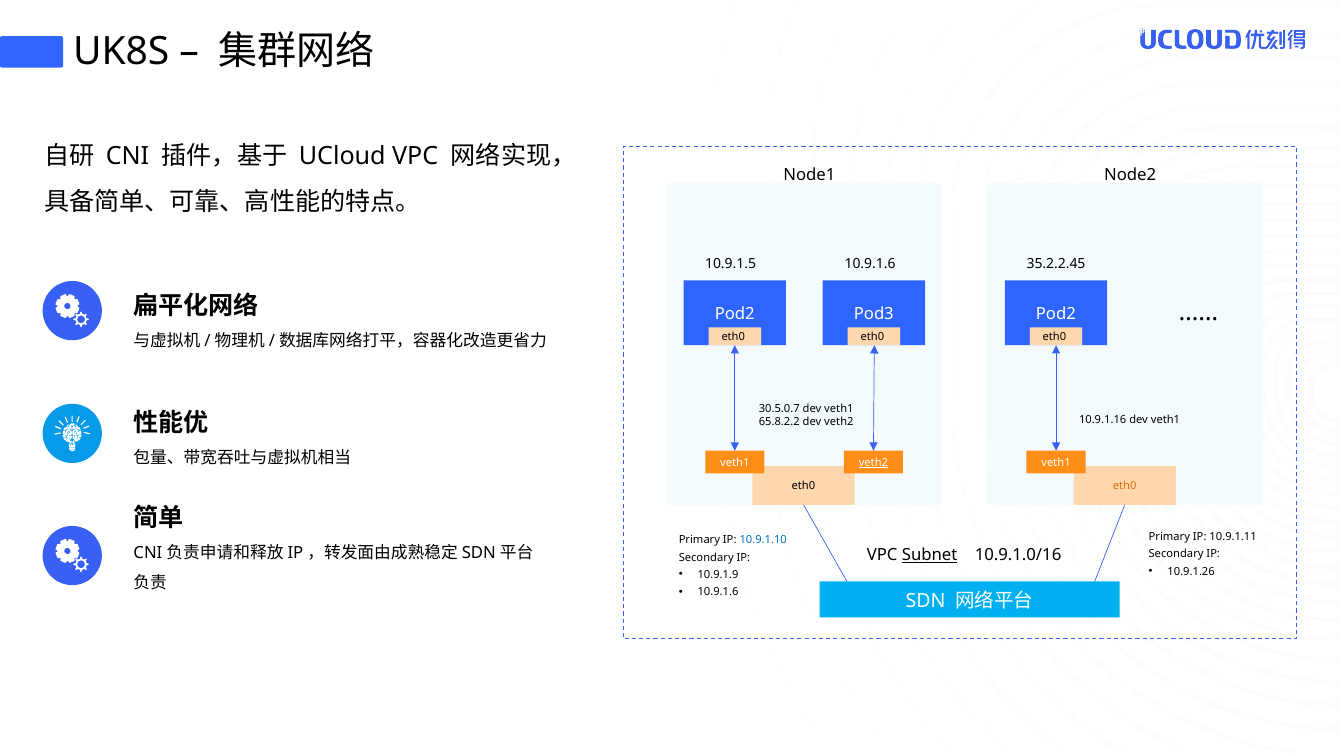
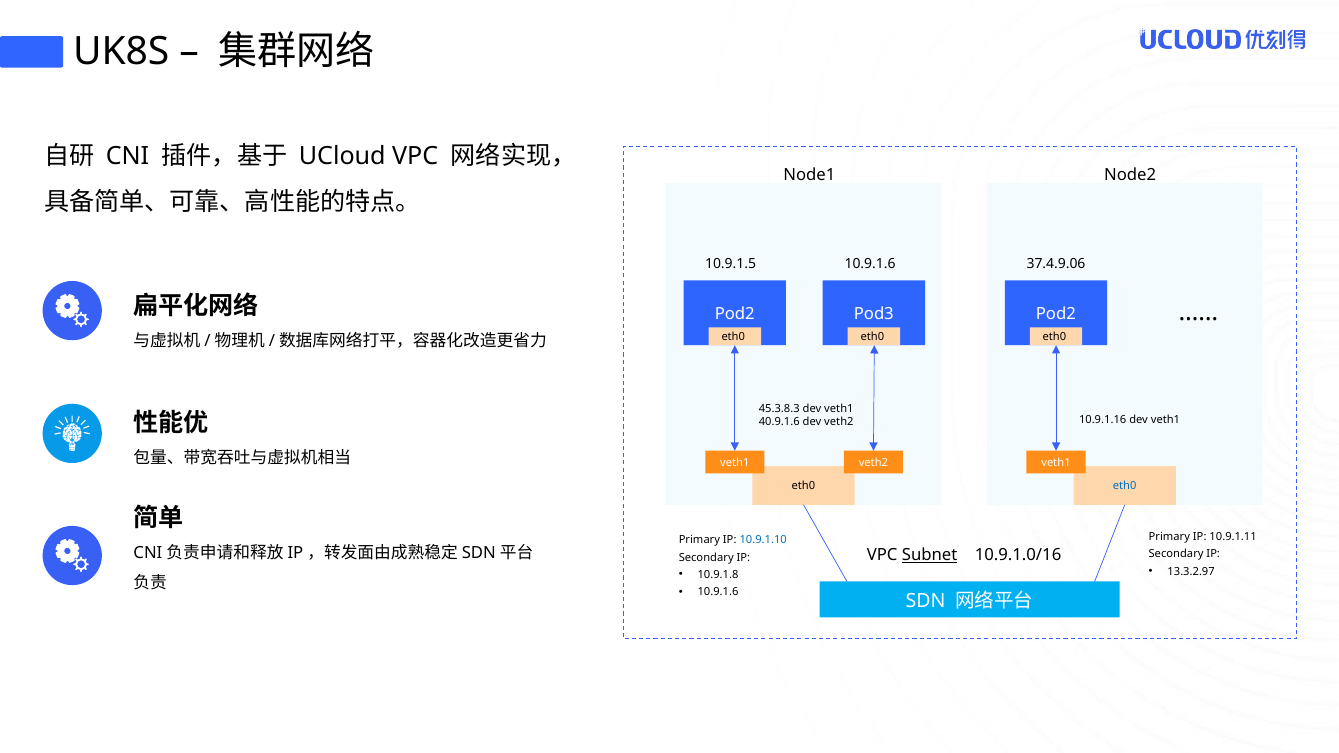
35.2.2.45: 35.2.2.45 -> 37.4.9.06
30.5.0.7: 30.5.0.7 -> 45.3.8.3
65.8.2.2: 65.8.2.2 -> 40.9.1.6
veth2 at (873, 463) underline: present -> none
eth0 at (1125, 486) colour: orange -> blue
10.9.1.26: 10.9.1.26 -> 13.3.2.97
10.9.1.9: 10.9.1.9 -> 10.9.1.8
